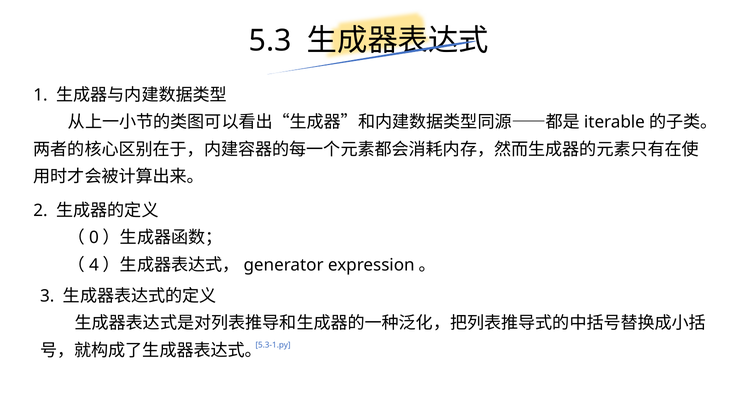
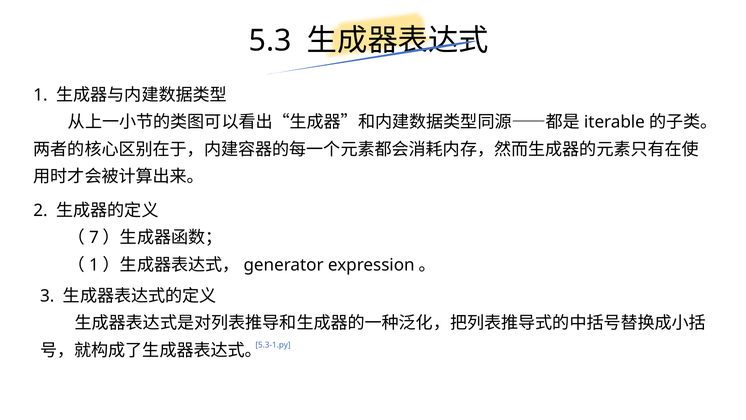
0: 0 -> 7
4 at (94, 265): 4 -> 1
